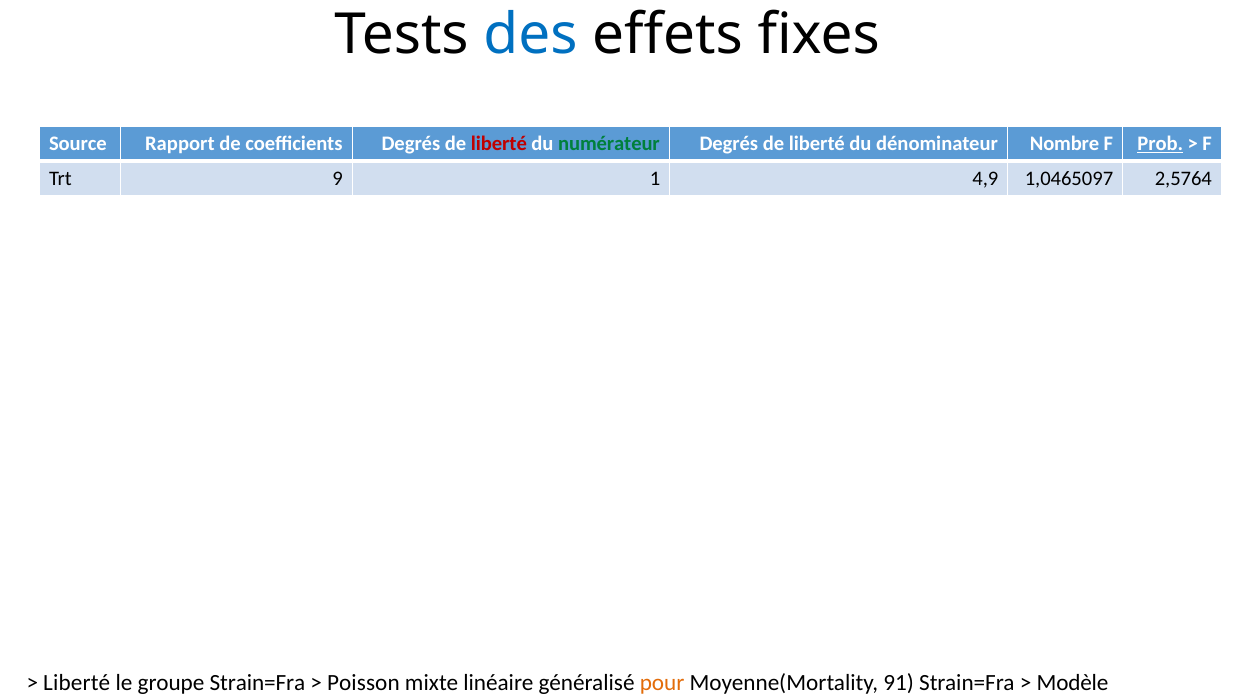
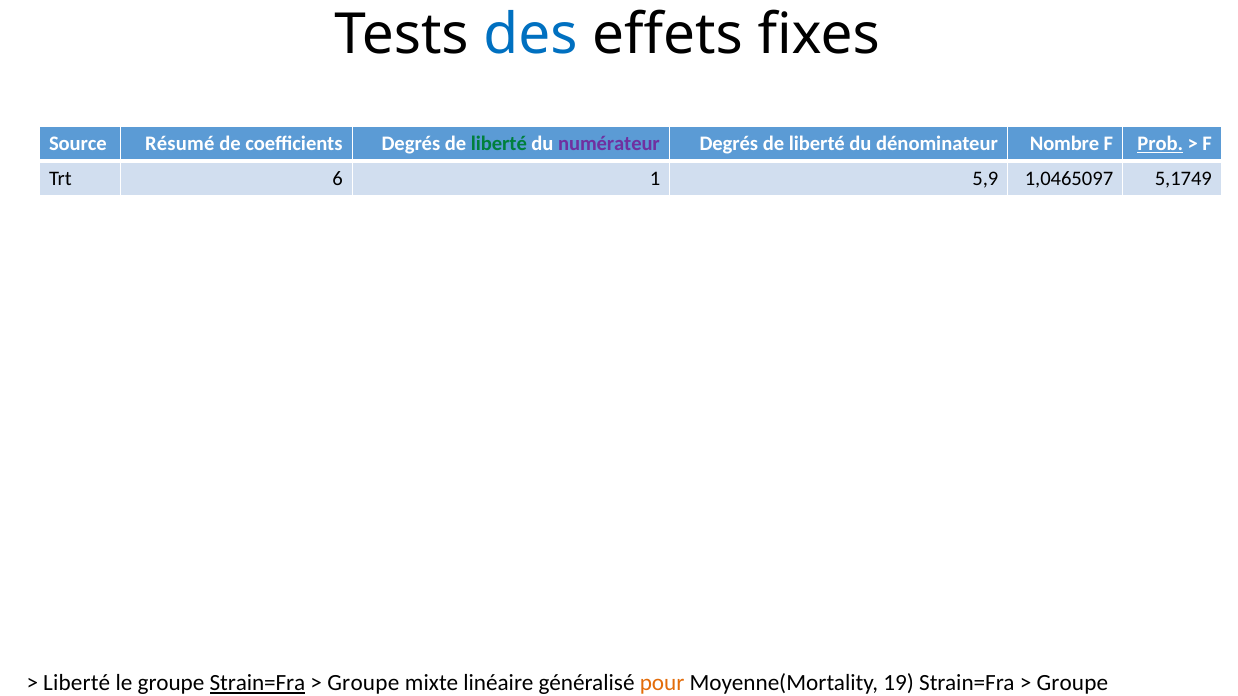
Rapport: Rapport -> Résumé
liberté at (499, 144) colour: red -> green
numérateur colour: green -> purple
9: 9 -> 6
4,9: 4,9 -> 5,9
2,5764: 2,5764 -> 5,1749
Strain=Fra at (257, 684) underline: none -> present
Poisson at (363, 684): Poisson -> Groupe
91: 91 -> 19
Modèle at (1073, 684): Modèle -> Groupe
